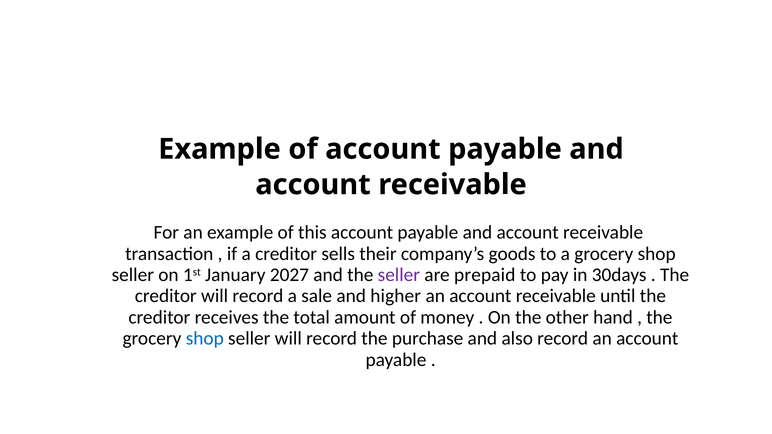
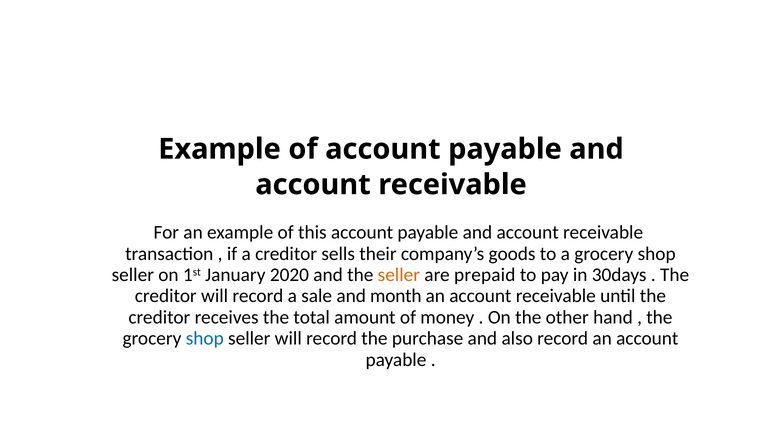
2027: 2027 -> 2020
seller at (399, 275) colour: purple -> orange
higher: higher -> month
